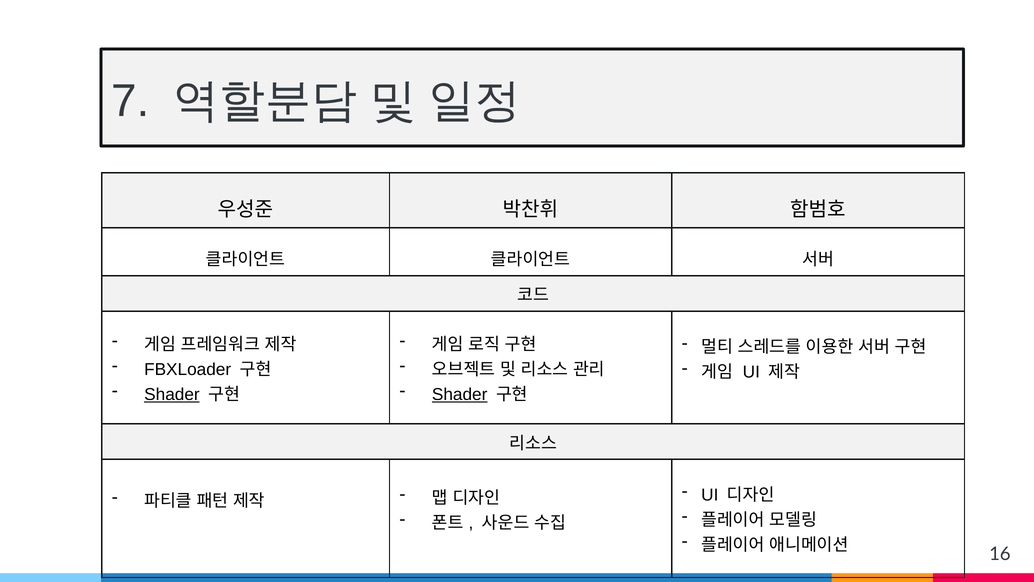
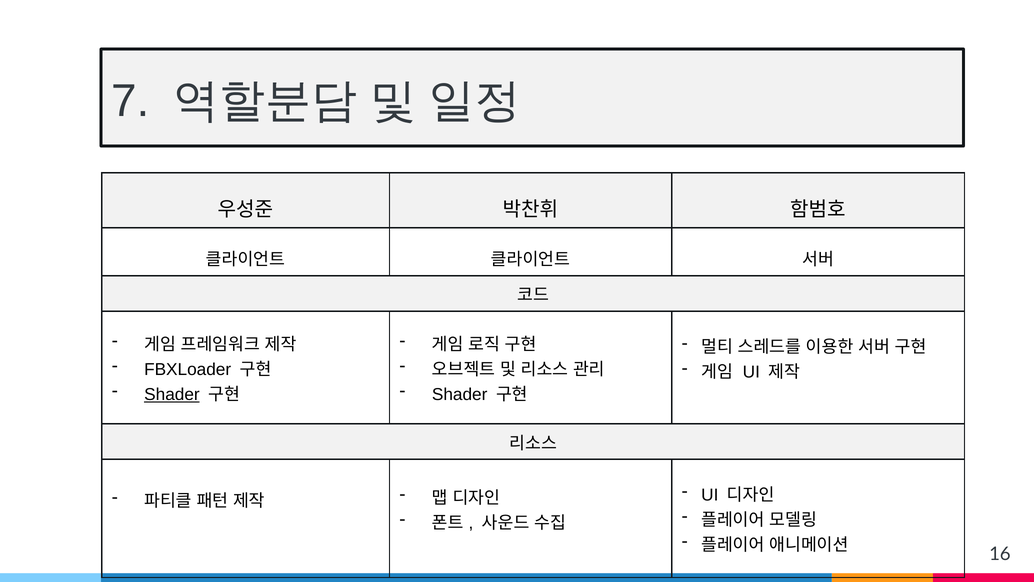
Shader at (460, 394) underline: present -> none
